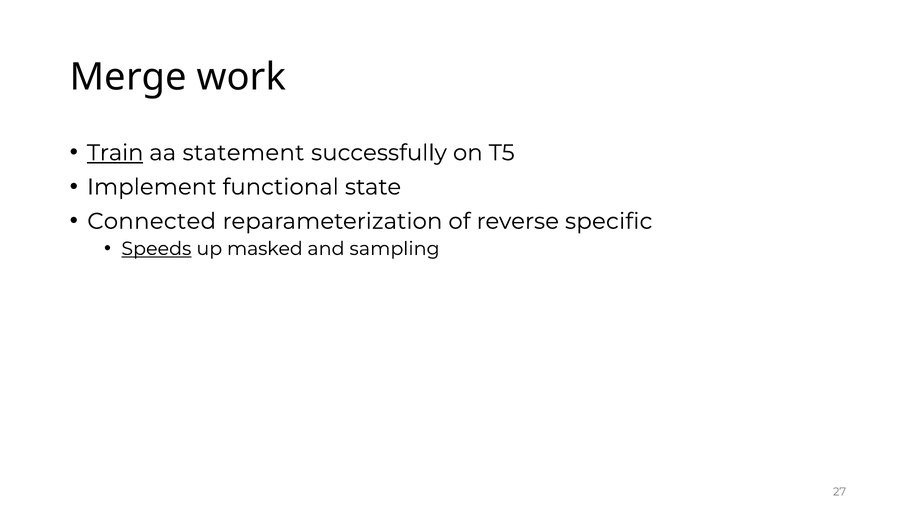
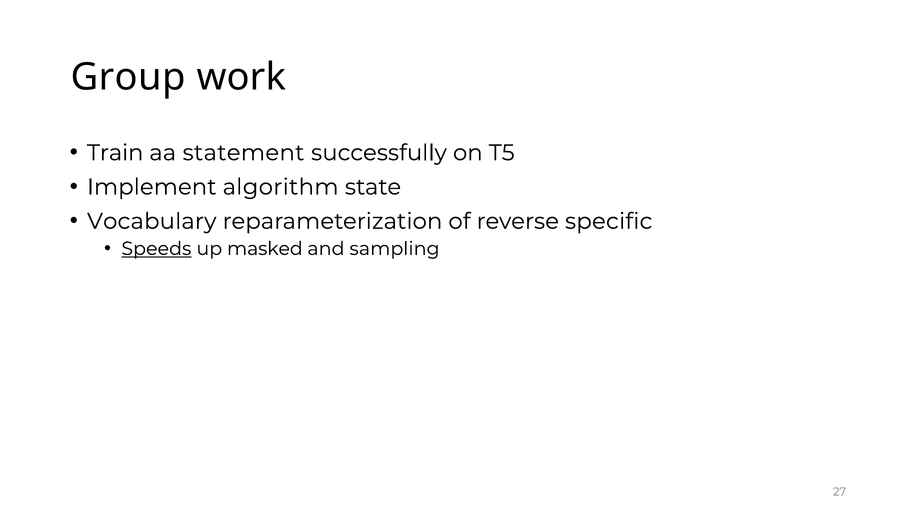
Merge: Merge -> Group
Train underline: present -> none
functional: functional -> algorithm
Connected: Connected -> Vocabulary
